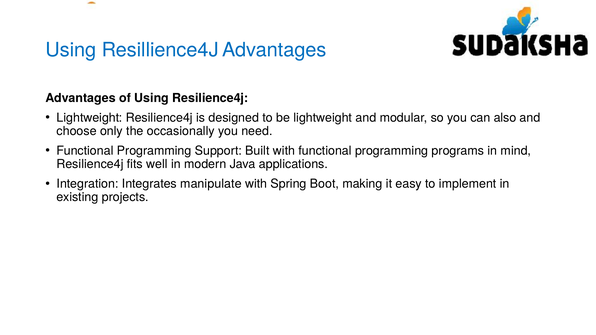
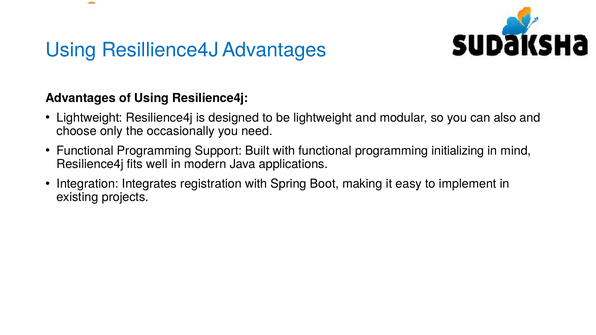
programs: programs -> initializing
manipulate: manipulate -> registration
